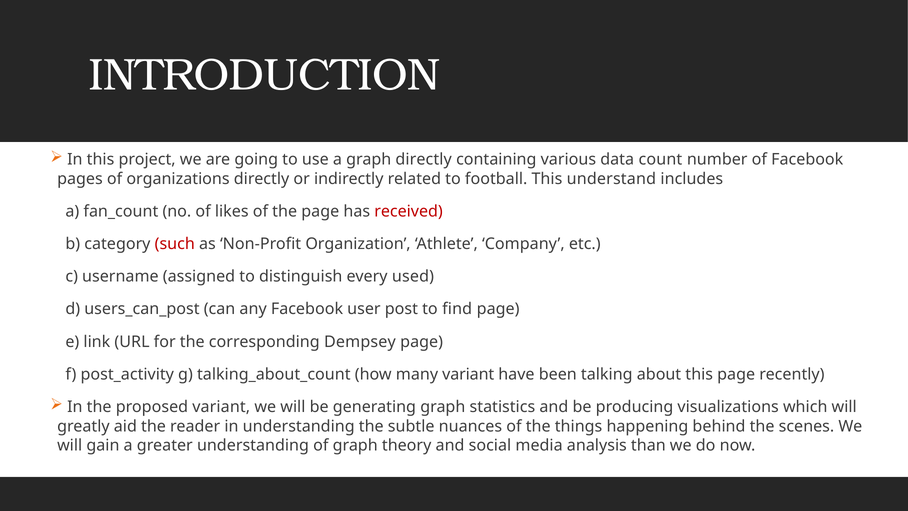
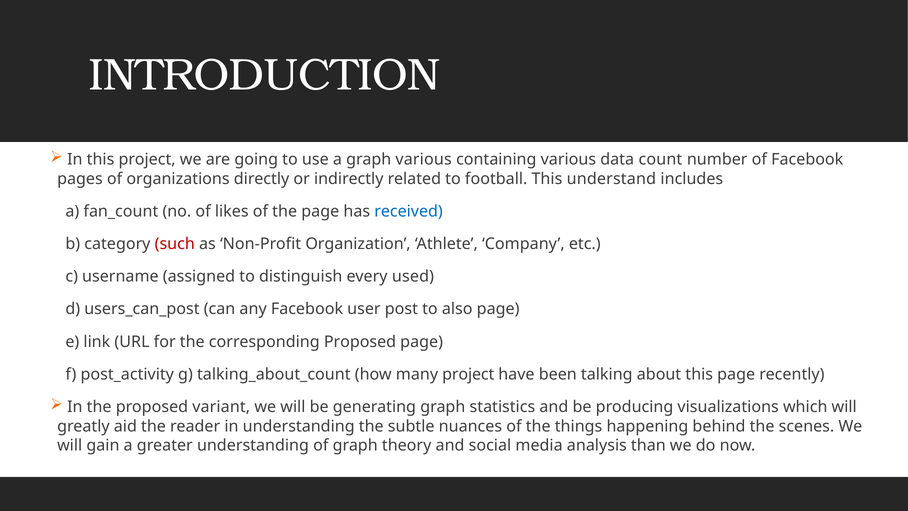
graph directly: directly -> various
received colour: red -> blue
find: find -> also
corresponding Dempsey: Dempsey -> Proposed
many variant: variant -> project
